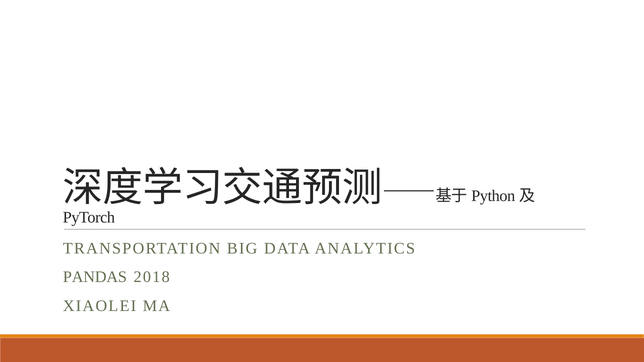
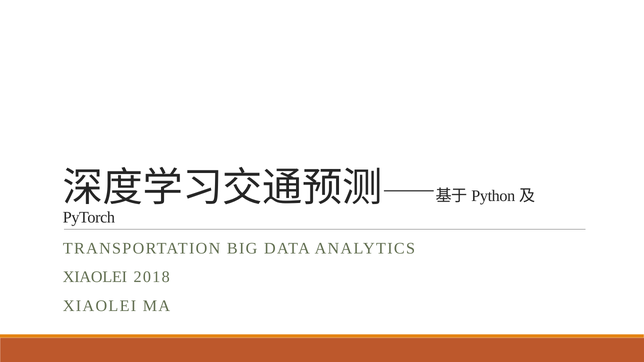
PANDAS at (95, 277): PANDAS -> XIAOLEI
